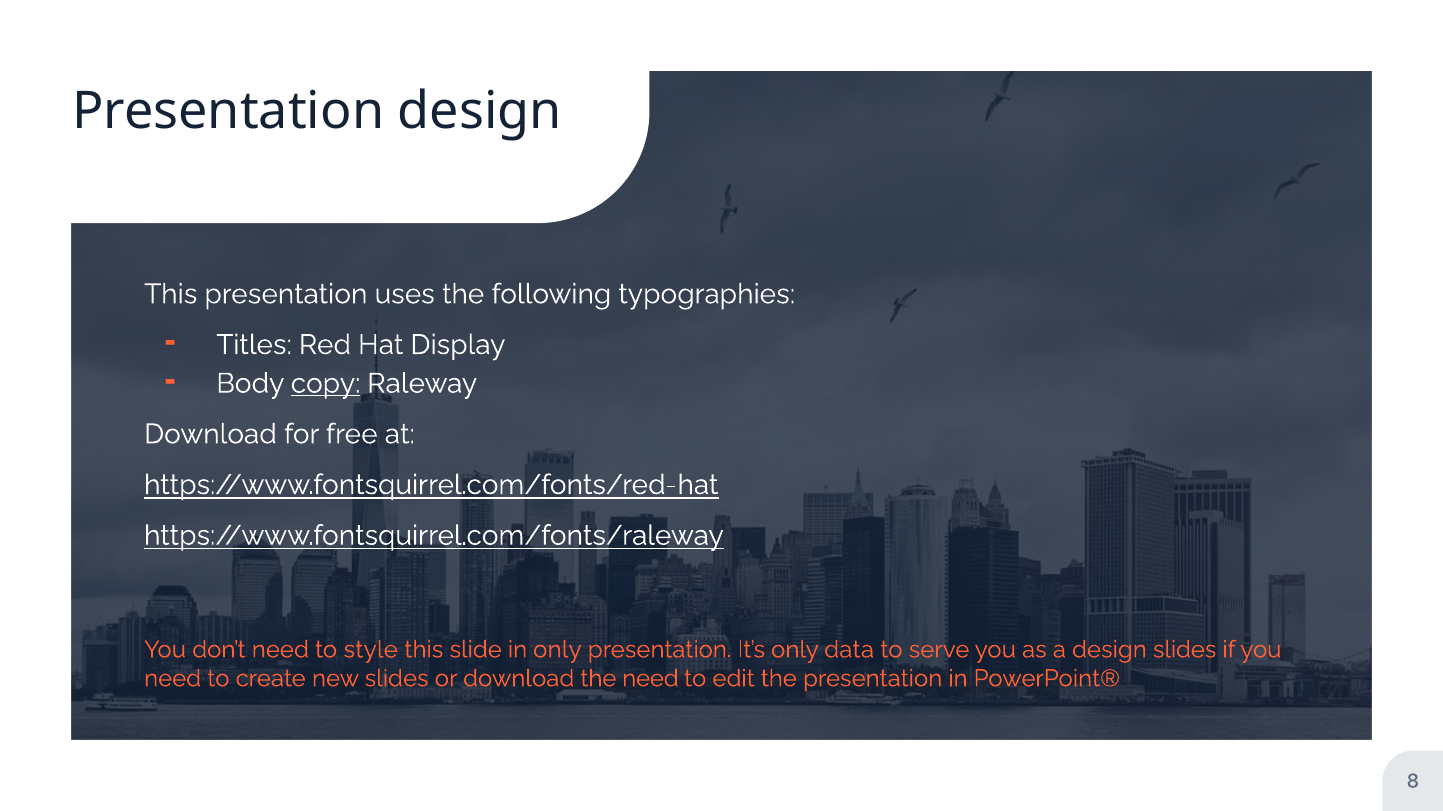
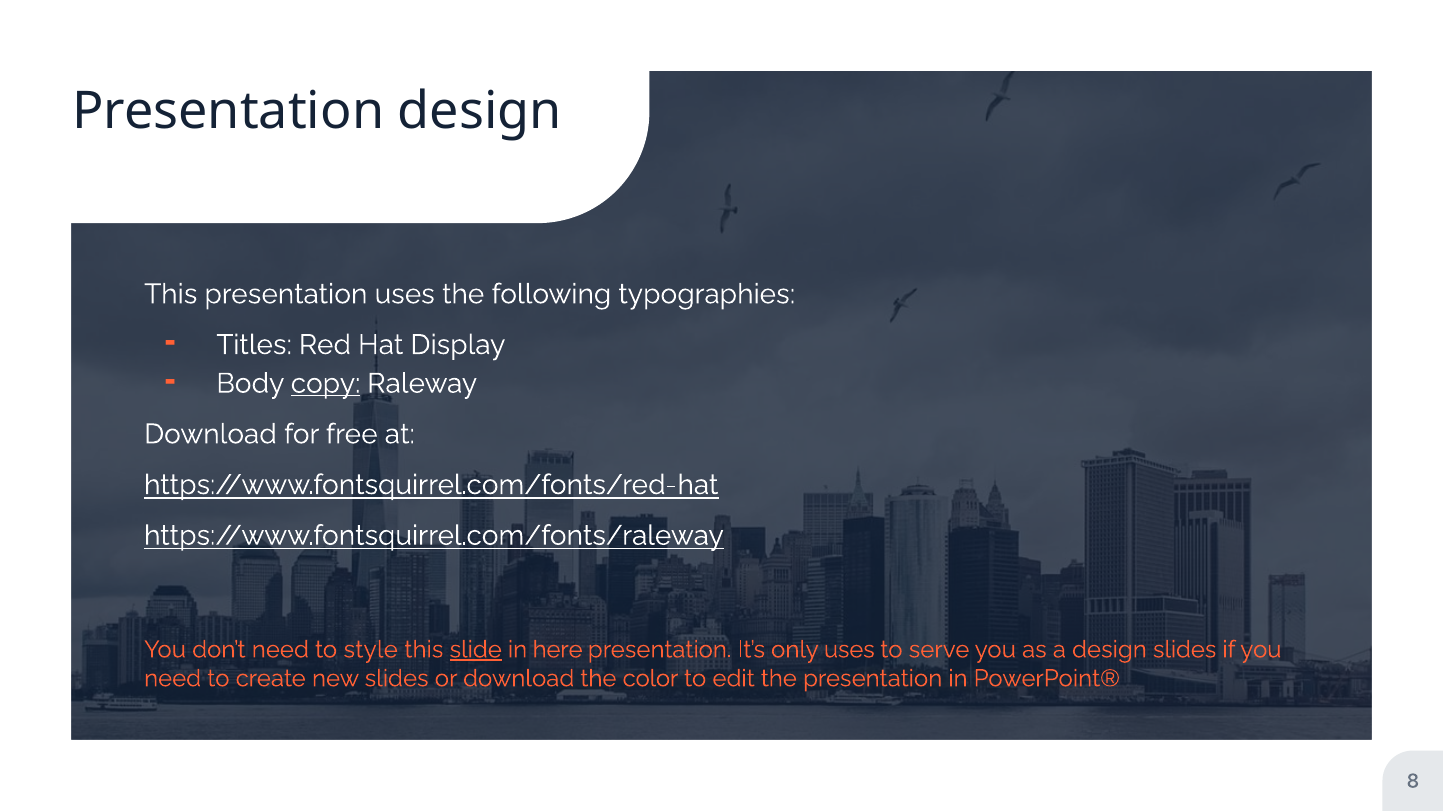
slide underline: none -> present
in only: only -> here
only data: data -> uses
the need: need -> color
